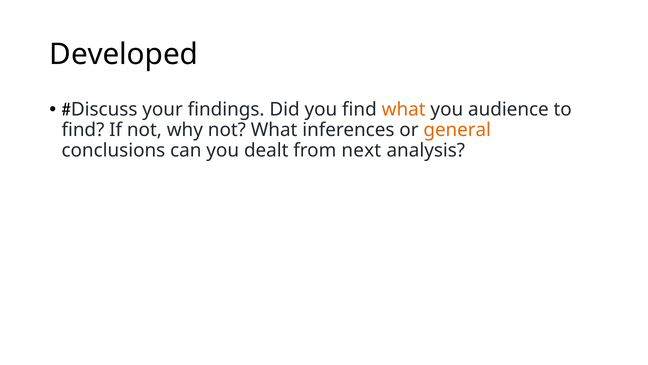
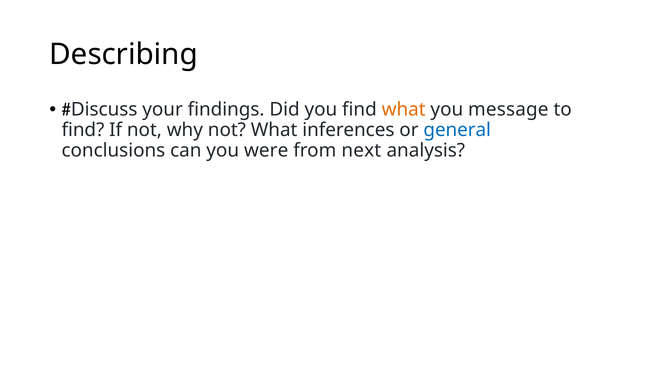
Developed: Developed -> Describing
audience: audience -> message
general colour: orange -> blue
dealt: dealt -> were
